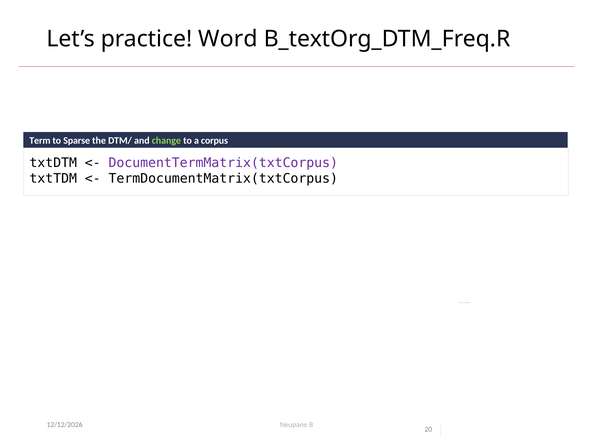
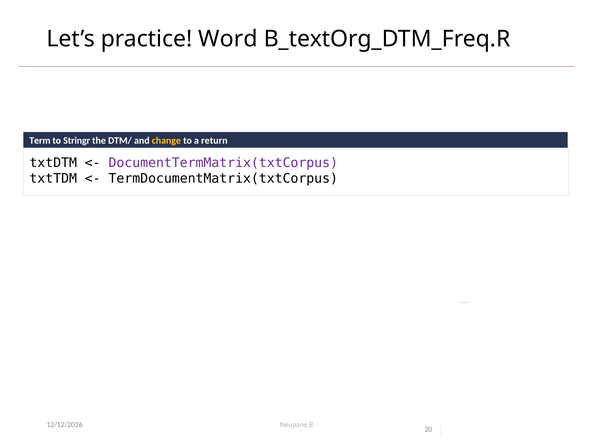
Sparse: Sparse -> Stringr
change colour: light green -> yellow
corpus: corpus -> return
